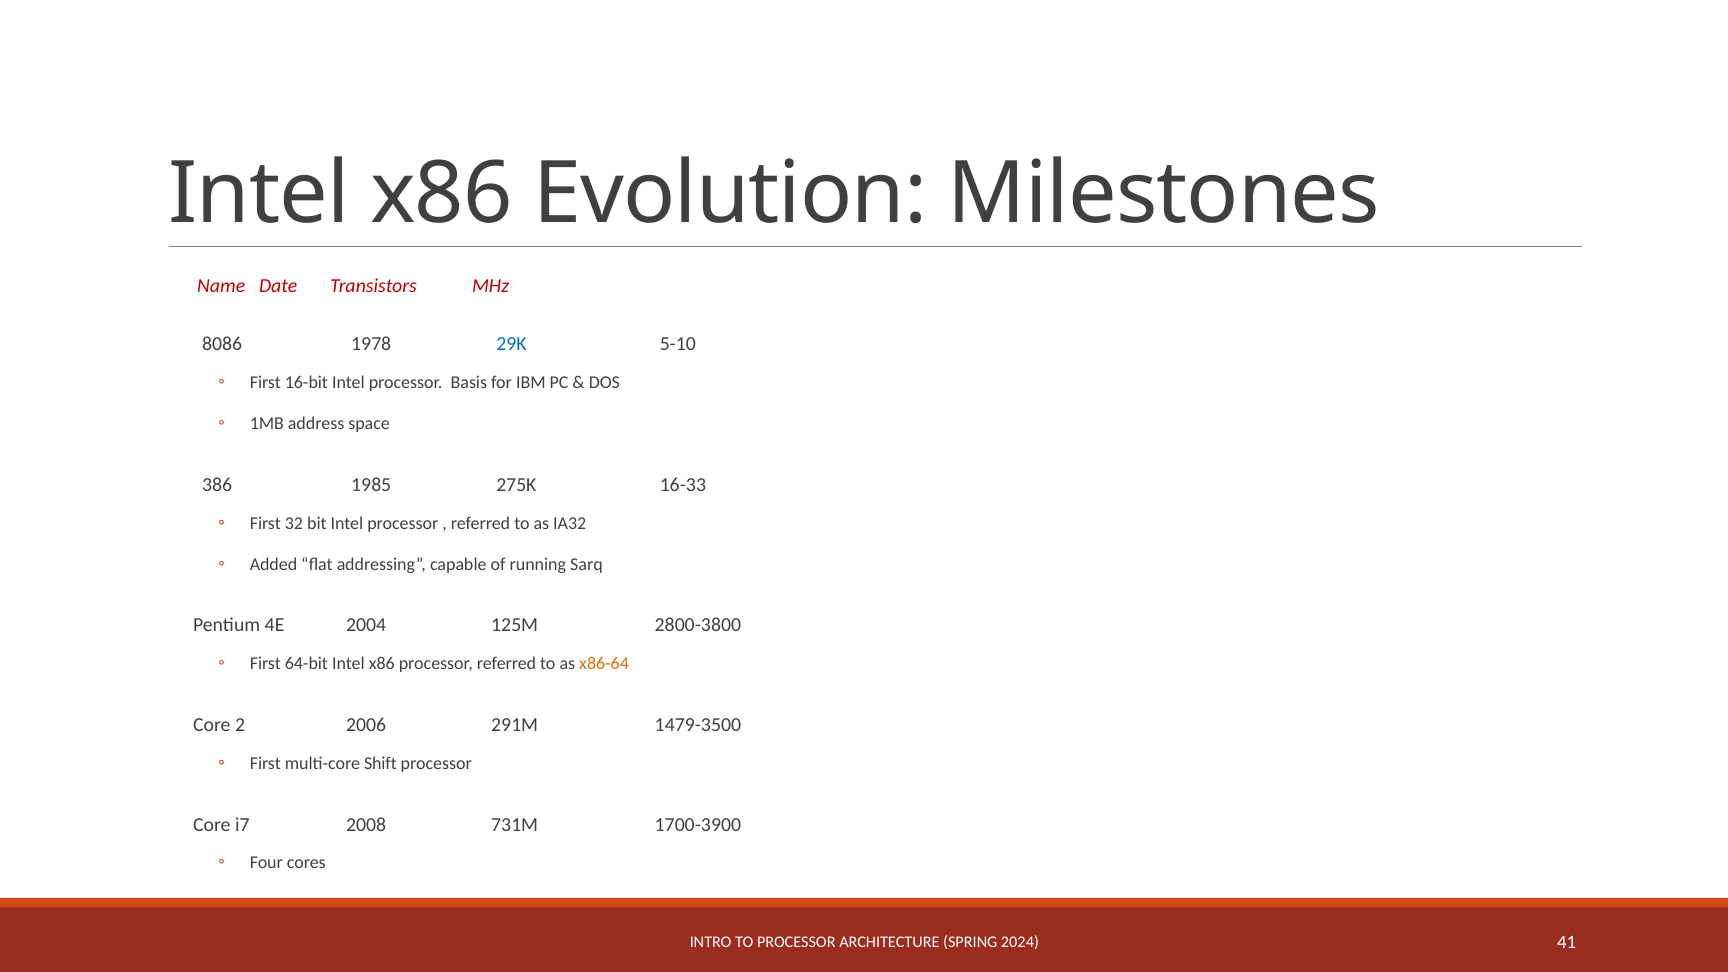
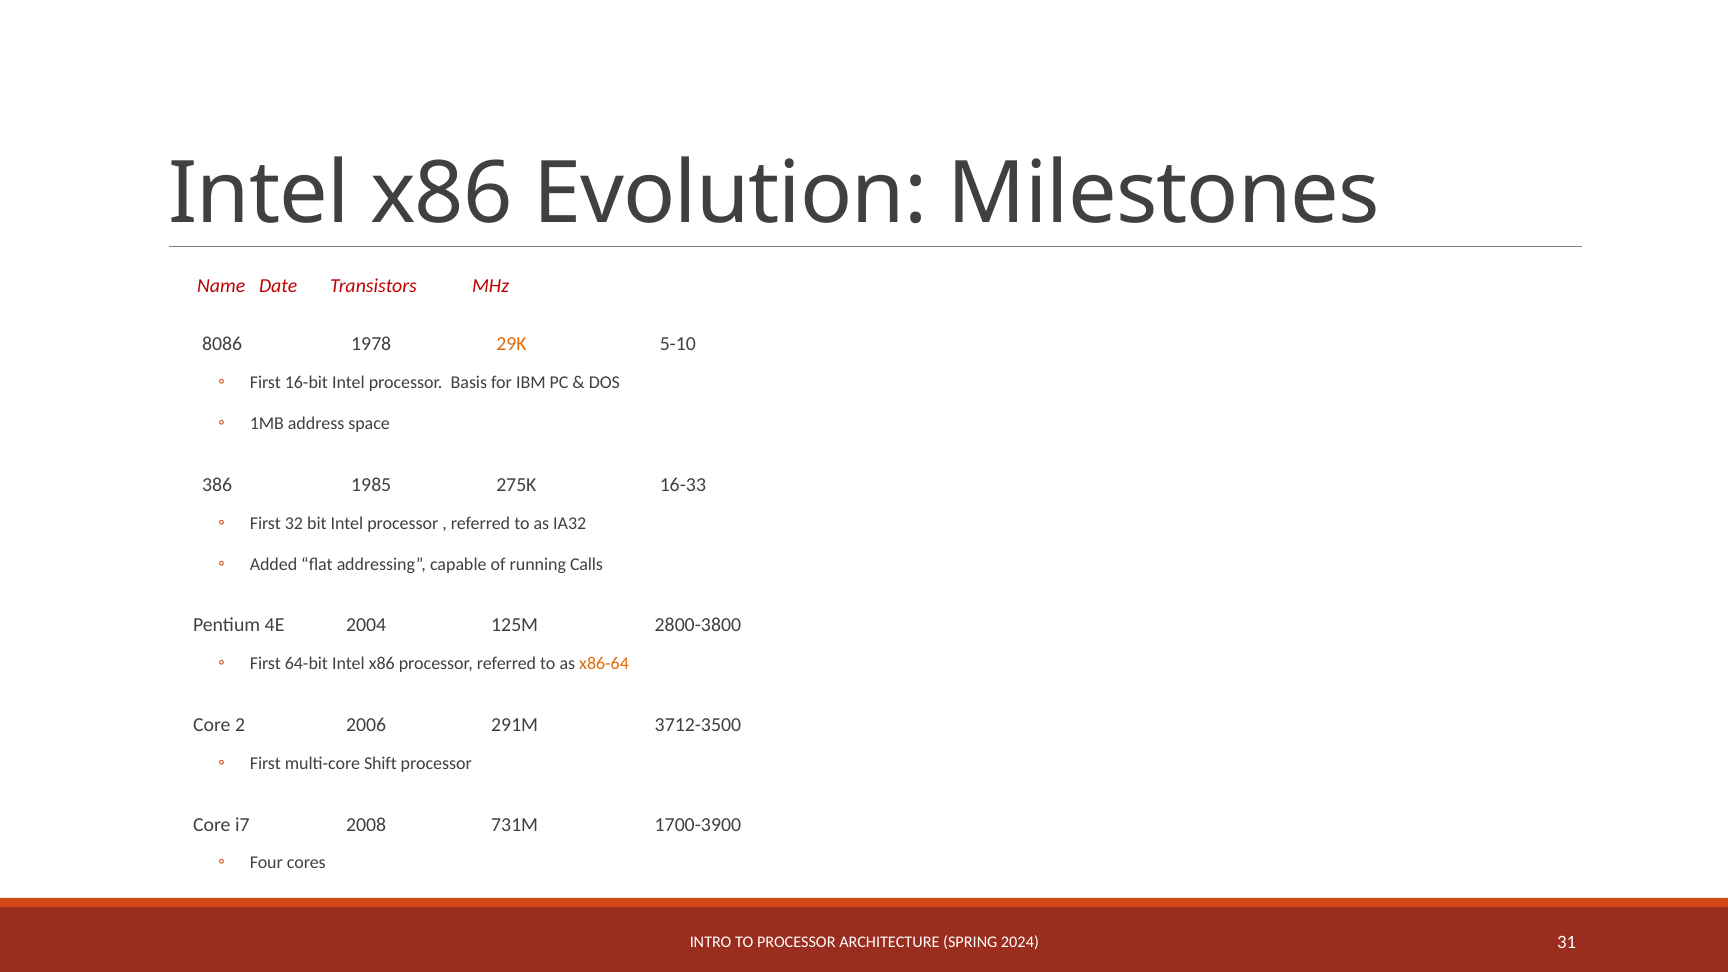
29K colour: blue -> orange
Sarq: Sarq -> Calls
1479-3500: 1479-3500 -> 3712-3500
41: 41 -> 31
